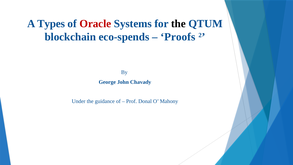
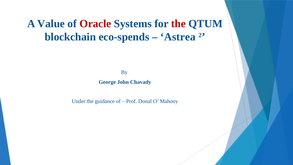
Types: Types -> Value
the at (178, 24) colour: black -> red
Proofs: Proofs -> Astrea
